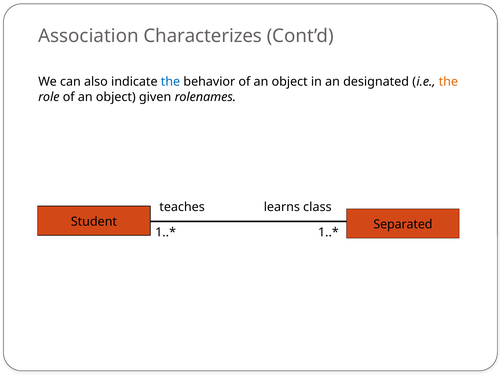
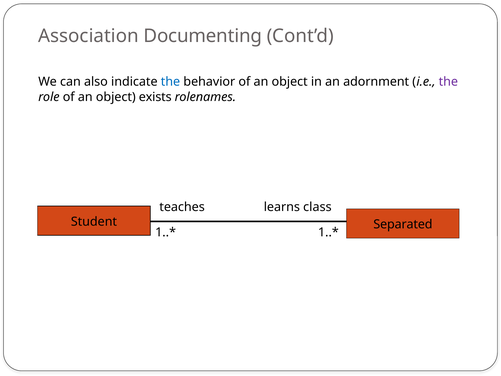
Characterizes: Characterizes -> Documenting
designated: designated -> adornment
the at (448, 82) colour: orange -> purple
given: given -> exists
